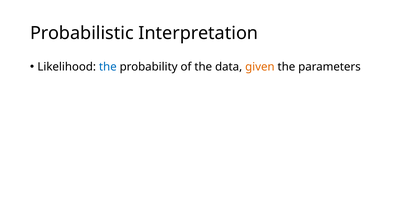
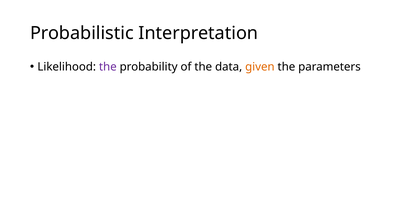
the at (108, 67) colour: blue -> purple
